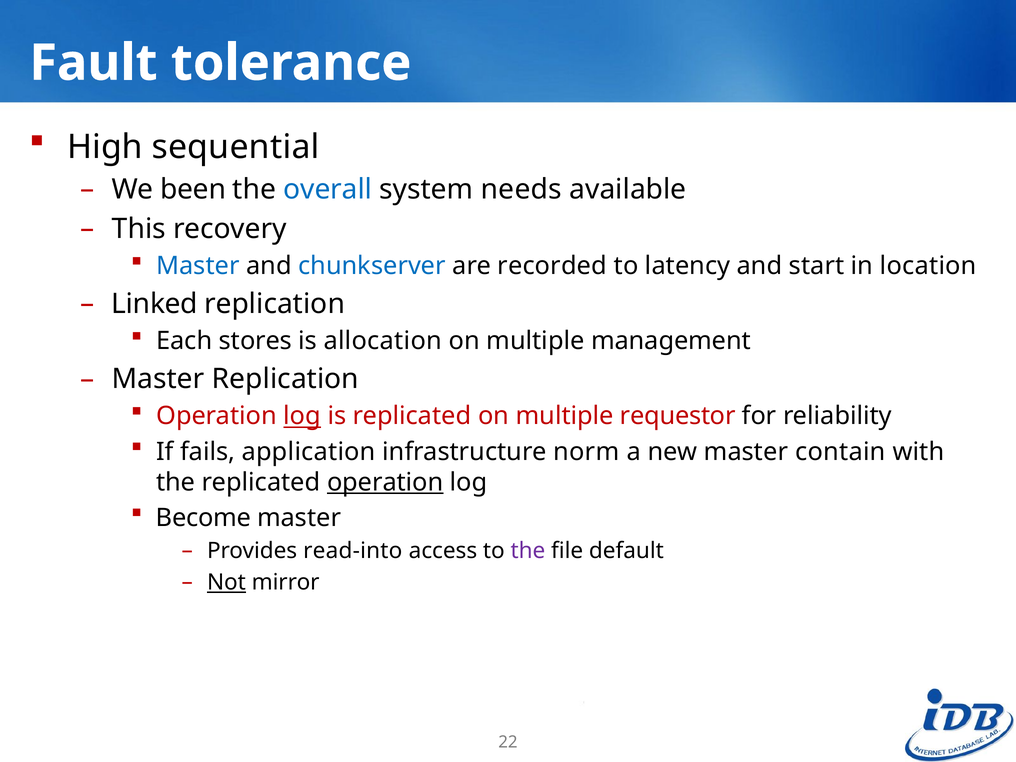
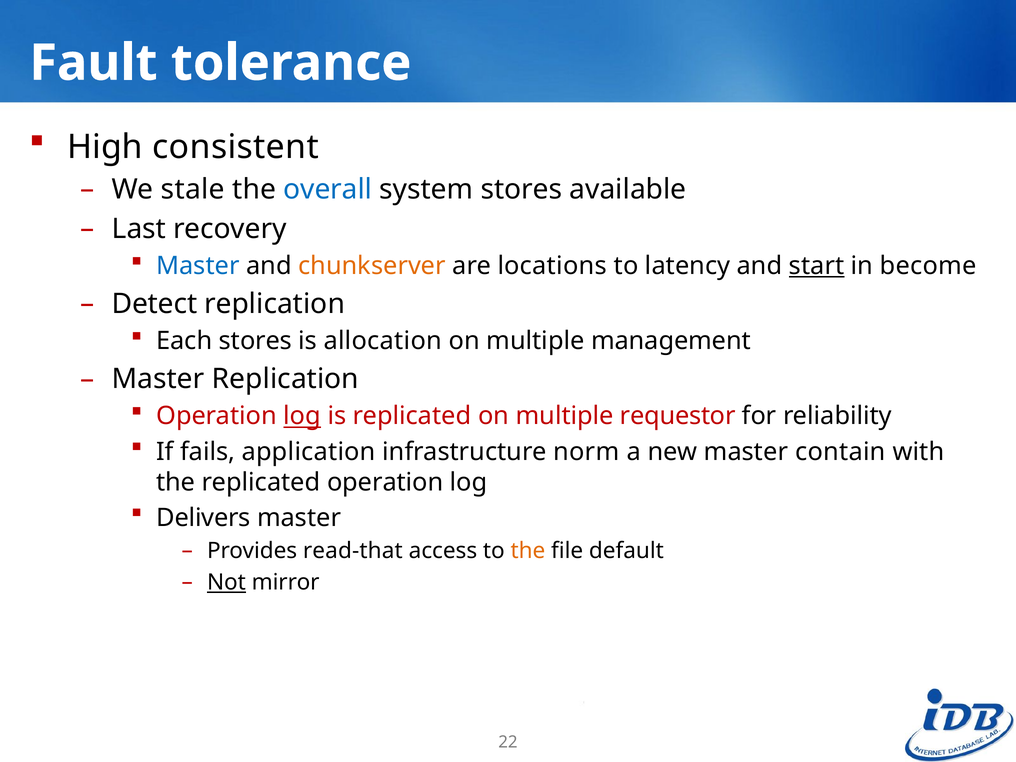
sequential: sequential -> consistent
been: been -> stale
system needs: needs -> stores
This: This -> Last
chunkserver colour: blue -> orange
recorded: recorded -> locations
start underline: none -> present
location: location -> become
Linked: Linked -> Detect
operation at (385, 482) underline: present -> none
Become: Become -> Delivers
read-into: read-into -> read-that
the at (528, 551) colour: purple -> orange
